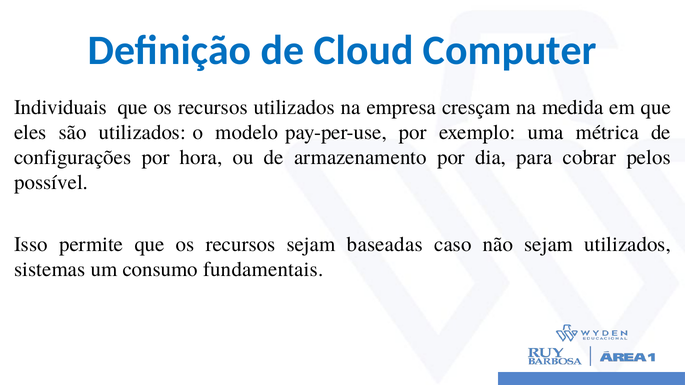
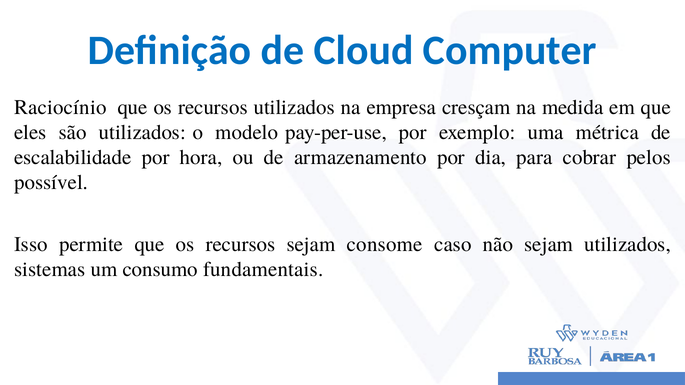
Individuais: Individuais -> Raciocínio
configurações: configurações -> escalabilidade
baseadas: baseadas -> consome
